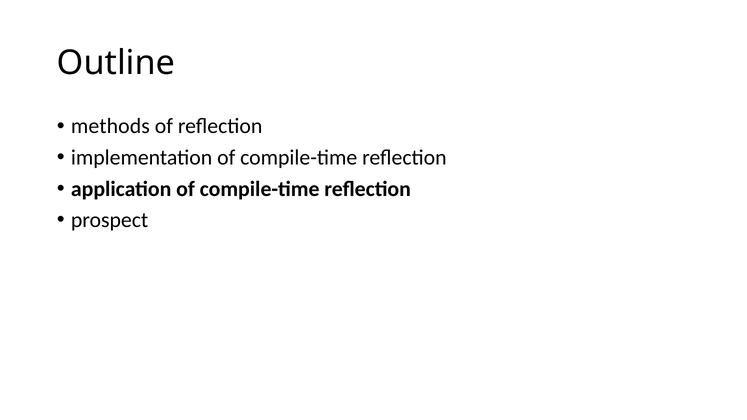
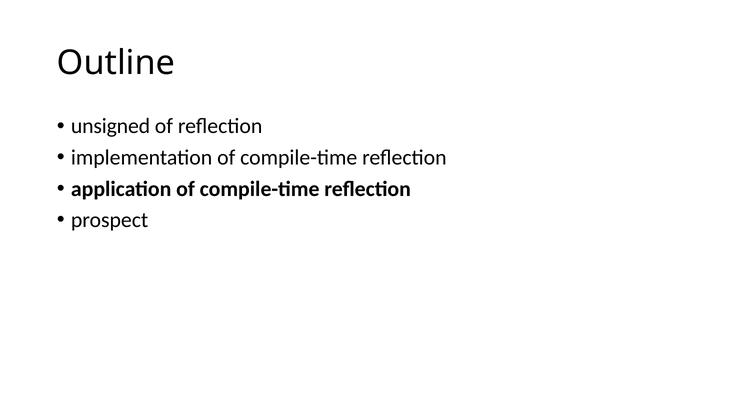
methods: methods -> unsigned
